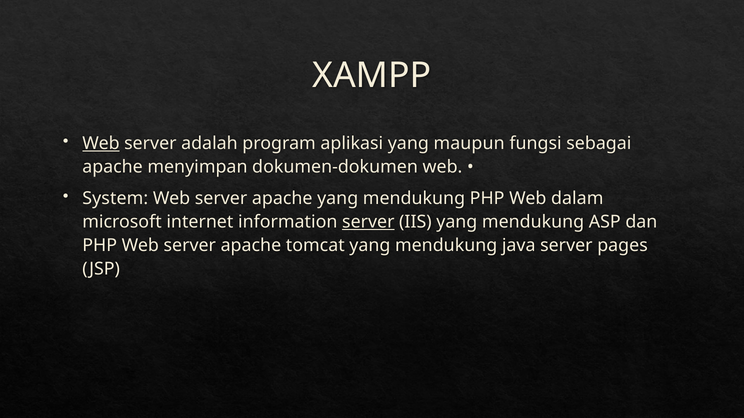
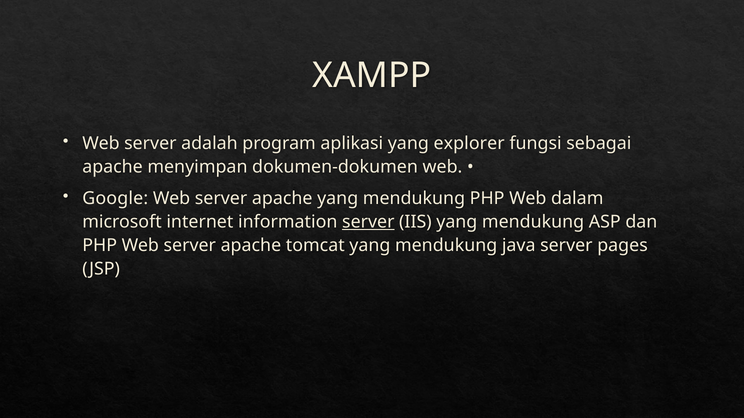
Web at (101, 144) underline: present -> none
maupun: maupun -> explorer
System: System -> Google
